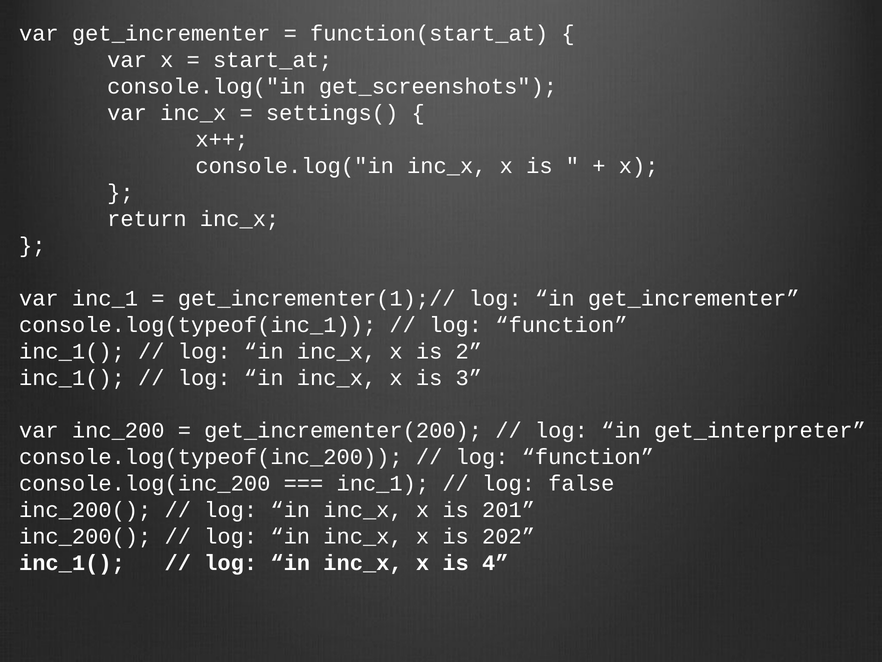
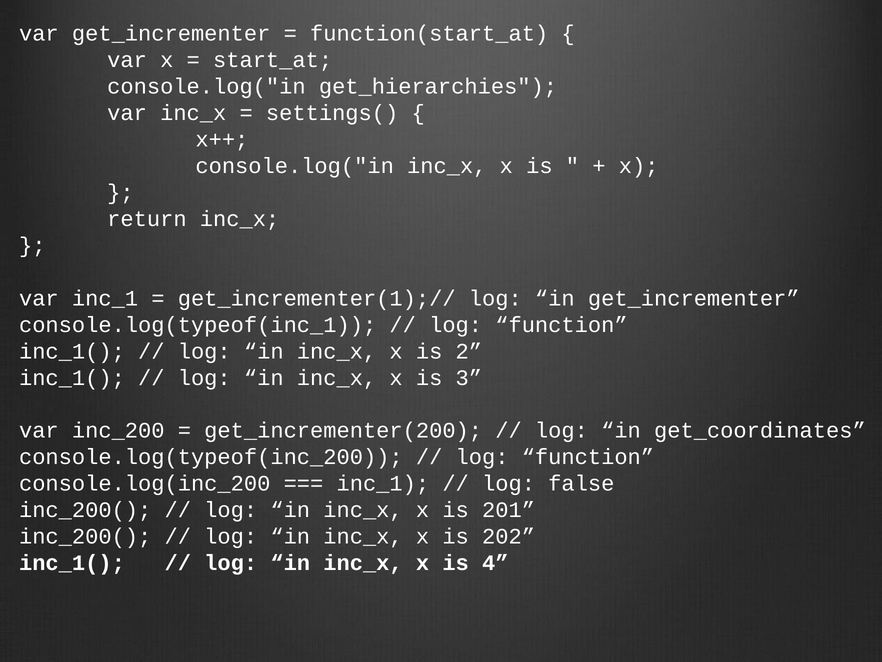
get_screenshots: get_screenshots -> get_hierarchies
get_interpreter: get_interpreter -> get_coordinates
